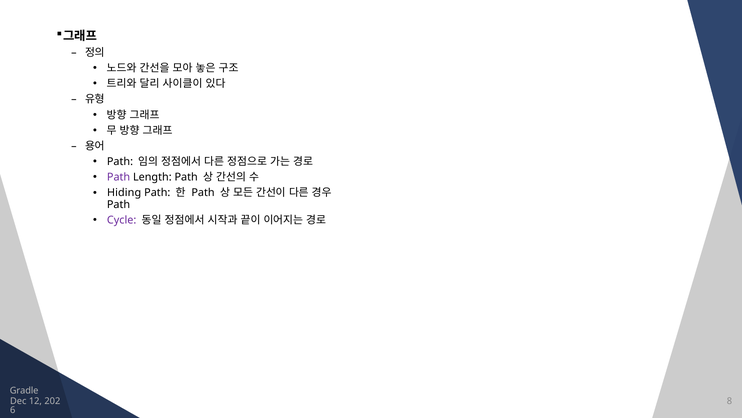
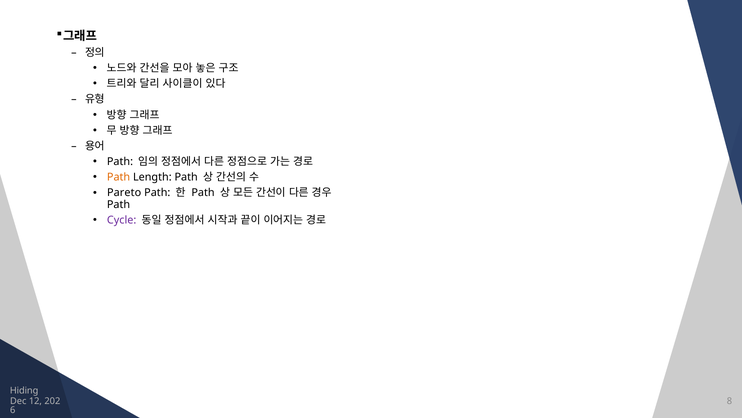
Path at (119, 177) colour: purple -> orange
Hiding: Hiding -> Pareto
Gradle: Gradle -> Hiding
